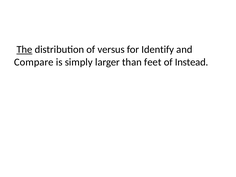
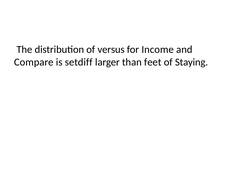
The underline: present -> none
Identify: Identify -> Income
simply: simply -> setdiff
Instead: Instead -> Staying
